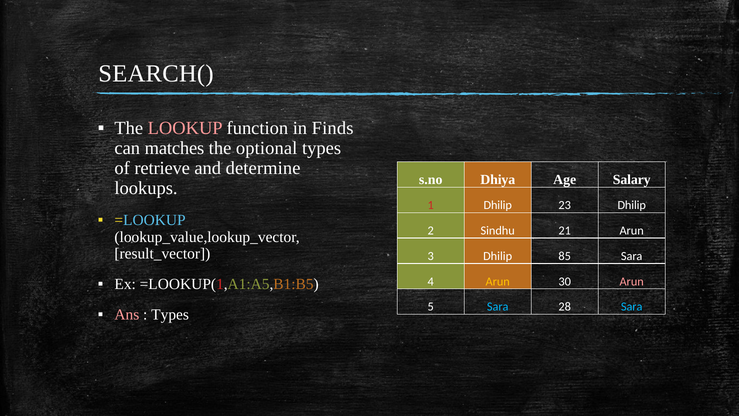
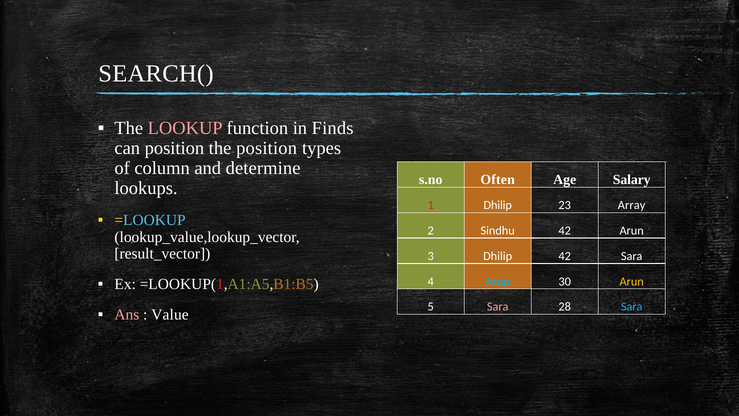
can matches: matches -> position
the optional: optional -> position
retrieve: retrieve -> column
Dhiya: Dhiya -> Often
23 Dhilip: Dhilip -> Array
Sindhu 21: 21 -> 42
Dhilip 85: 85 -> 42
Arun at (498, 281) colour: yellow -> light blue
Arun at (632, 281) colour: pink -> yellow
Sara at (498, 307) colour: light blue -> pink
Types at (170, 314): Types -> Value
